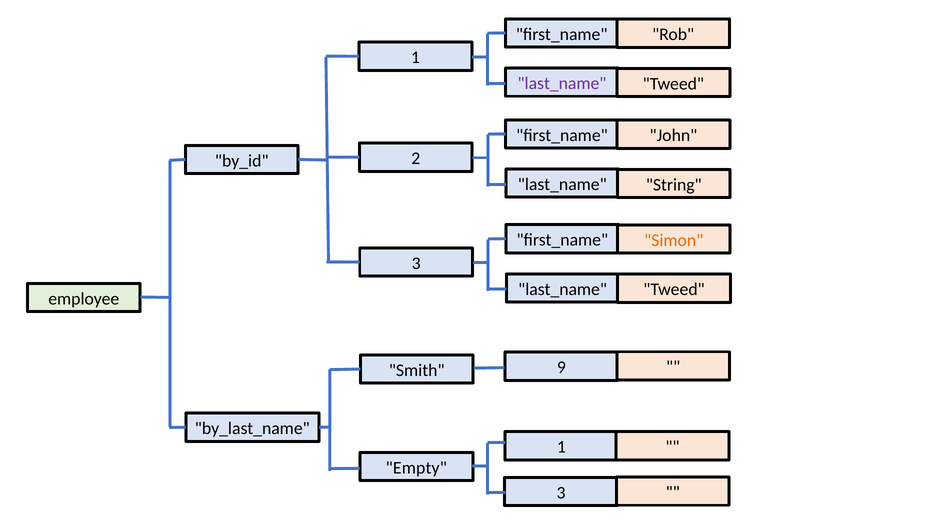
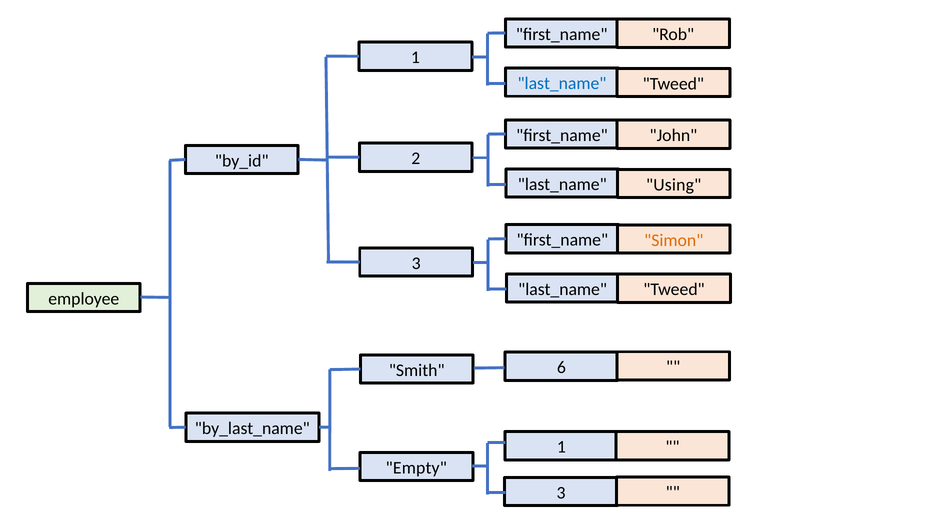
last_name at (562, 83) colour: purple -> blue
String: String -> Using
9: 9 -> 6
